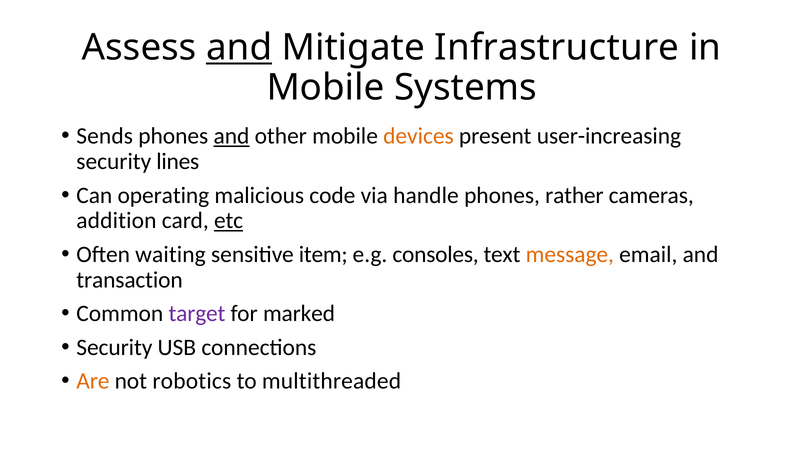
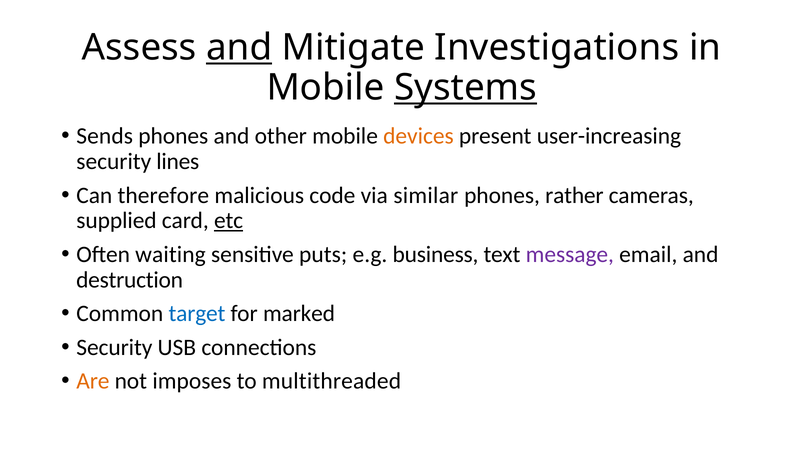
Infrastructure: Infrastructure -> Investigations
Systems underline: none -> present
and at (231, 136) underline: present -> none
operating: operating -> therefore
handle: handle -> similar
addition: addition -> supplied
item: item -> puts
consoles: consoles -> business
message colour: orange -> purple
transaction: transaction -> destruction
target colour: purple -> blue
robotics: robotics -> imposes
